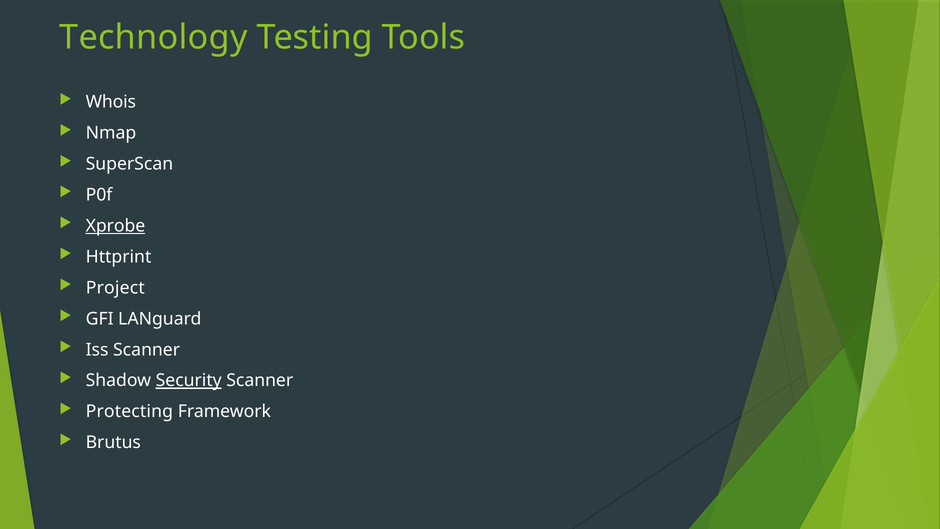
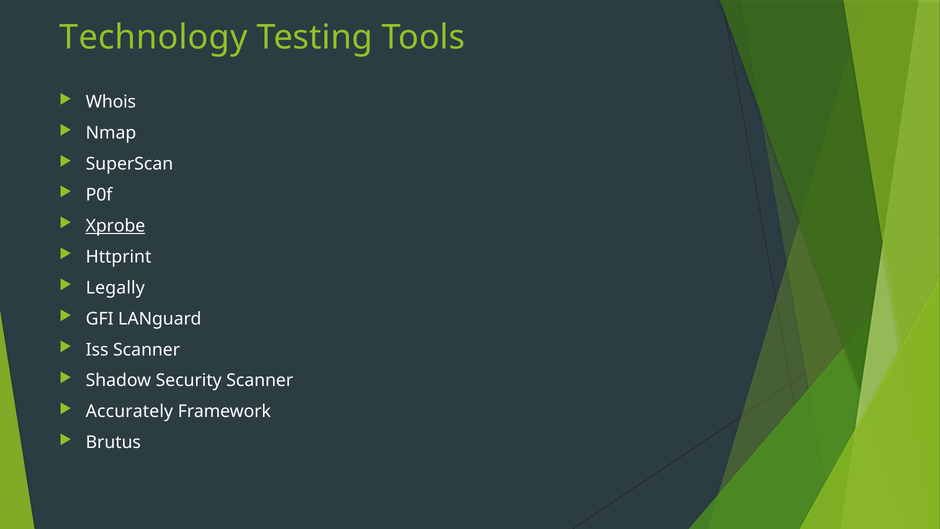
Project: Project -> Legally
Security underline: present -> none
Protecting: Protecting -> Accurately
